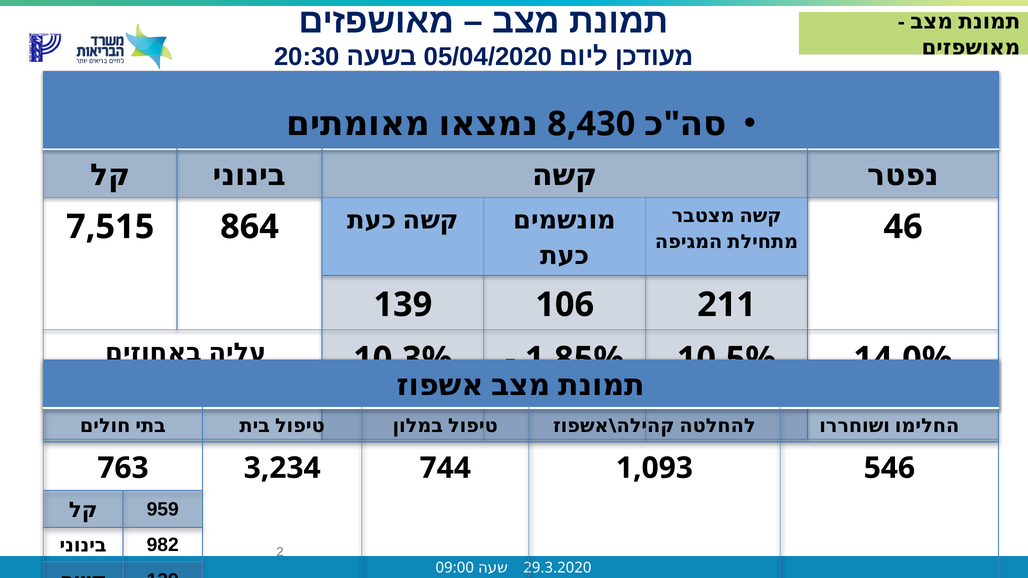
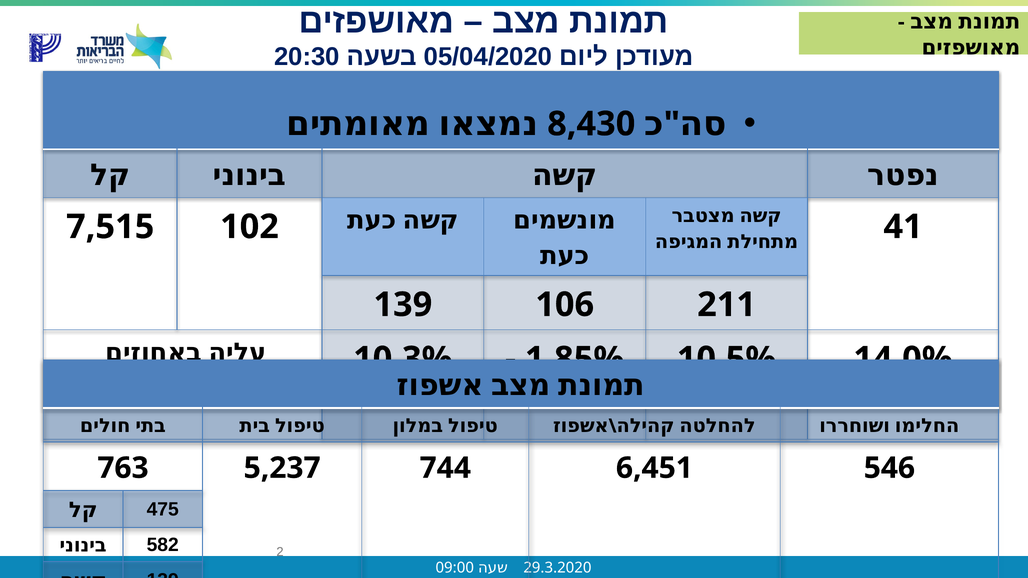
864: 864 -> 102
46: 46 -> 41
3,234: 3,234 -> 5,237
1,093: 1,093 -> 6,451
959: 959 -> 475
982: 982 -> 582
